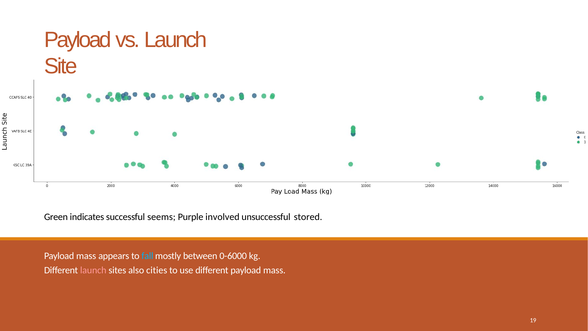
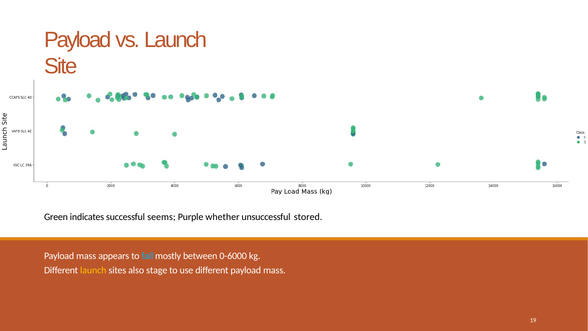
involved: involved -> whether
launch at (93, 270) colour: pink -> yellow
cities: cities -> stage
